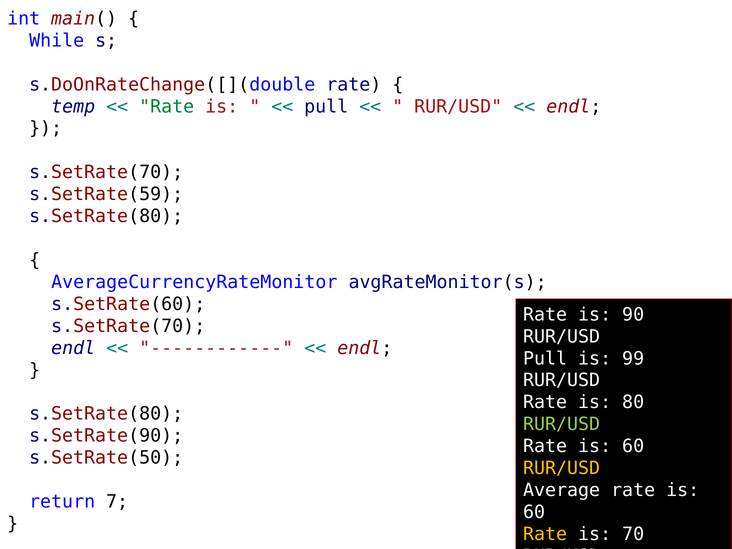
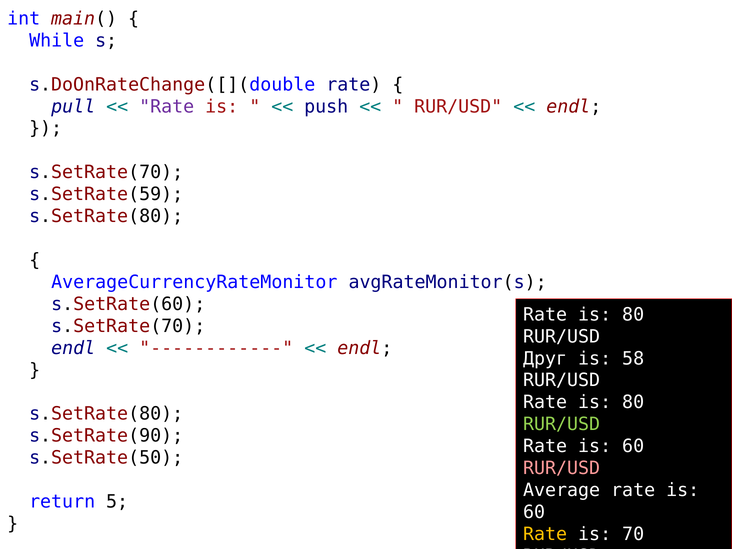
temp: temp -> pull
Rate at (167, 106) colour: green -> purple
pull at (326, 106): pull -> push
90 at (633, 315): 90 -> 80
Pull at (545, 358): Pull -> Друг
99: 99 -> 58
RUR/USD at (562, 468) colour: yellow -> pink
7: 7 -> 5
